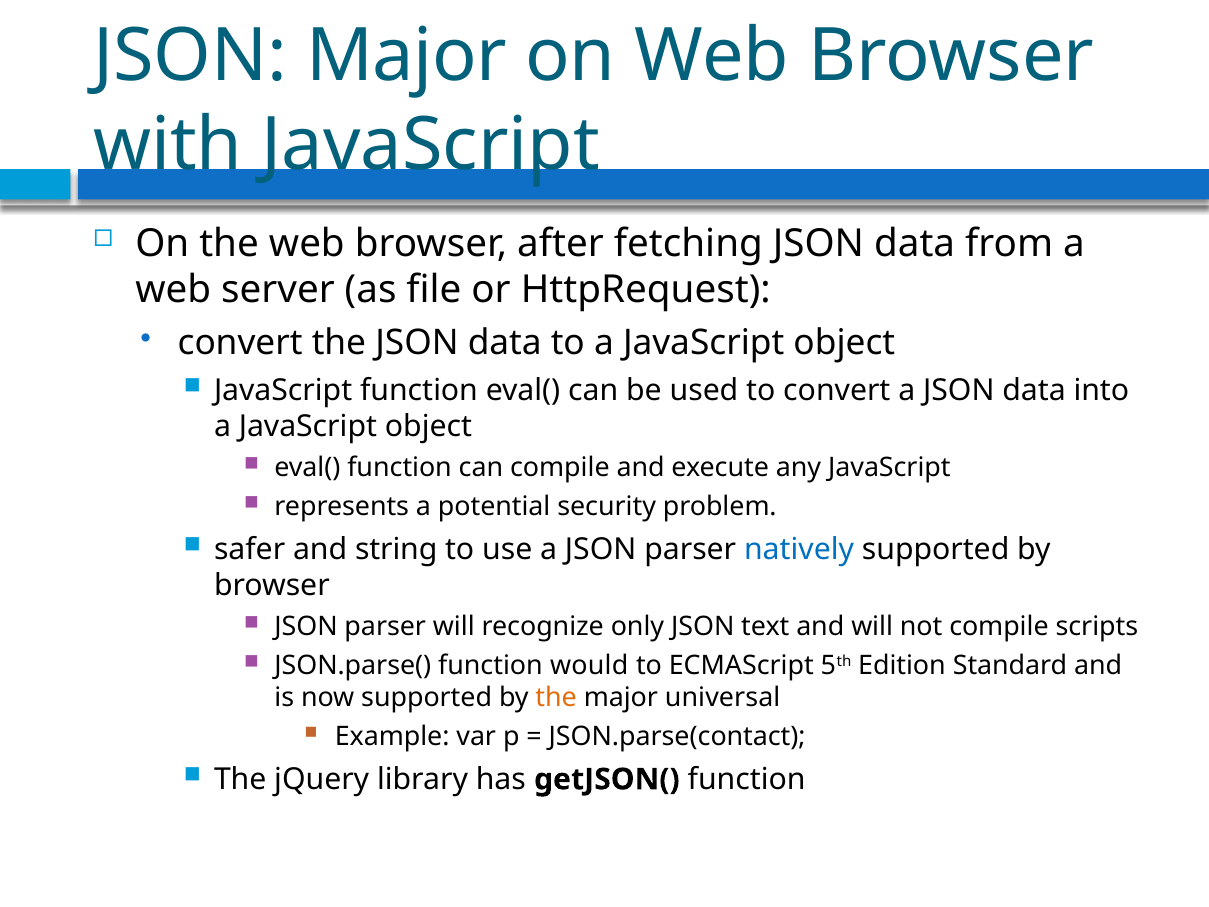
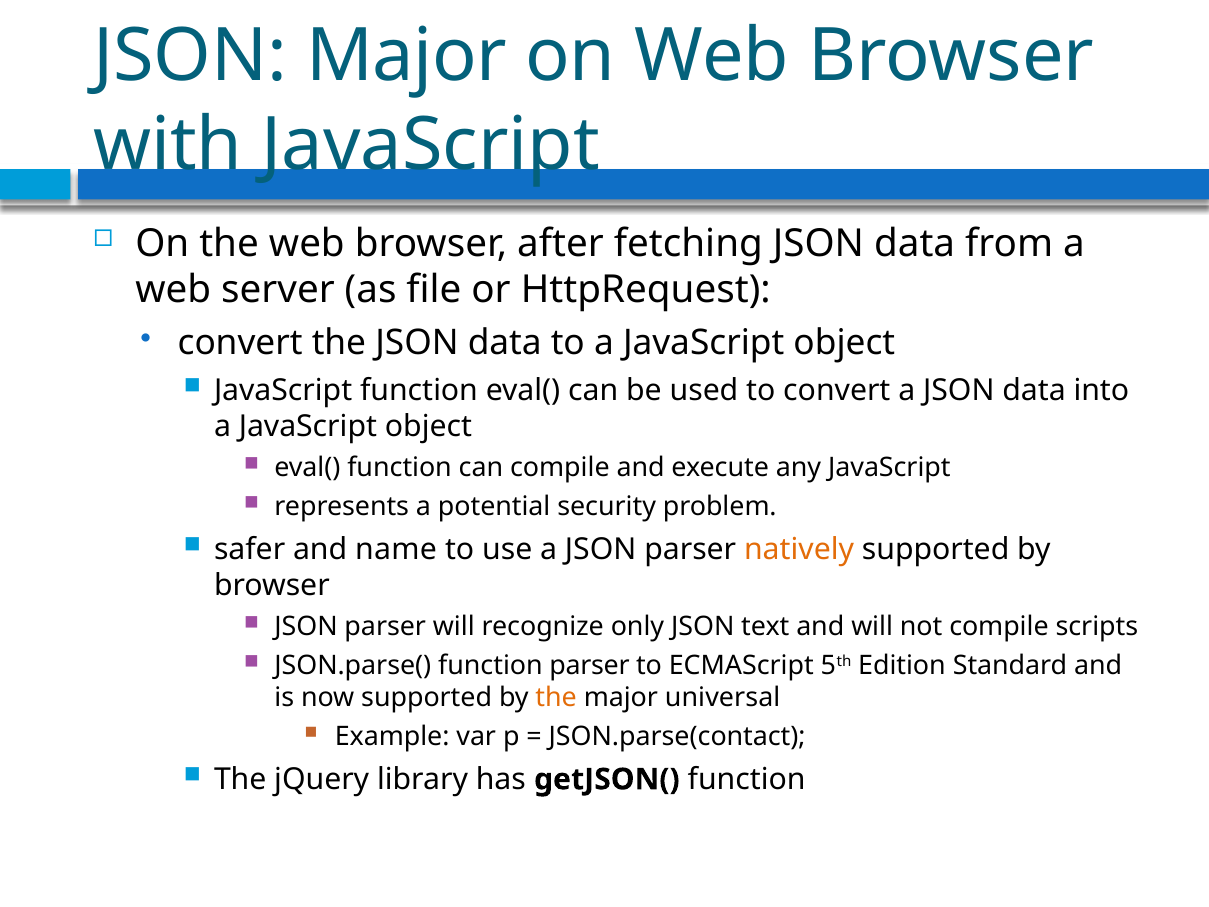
string: string -> name
natively colour: blue -> orange
function would: would -> parser
